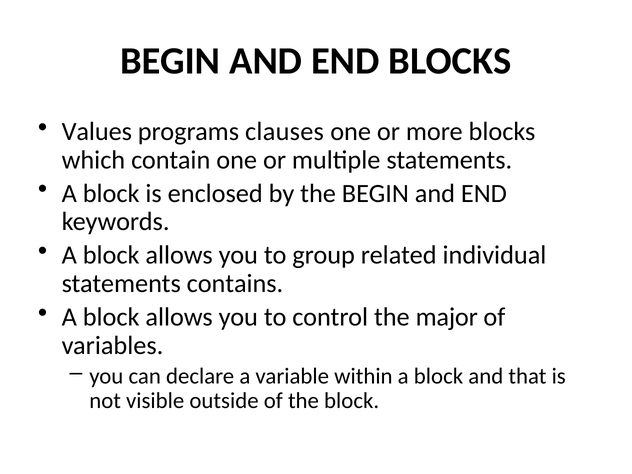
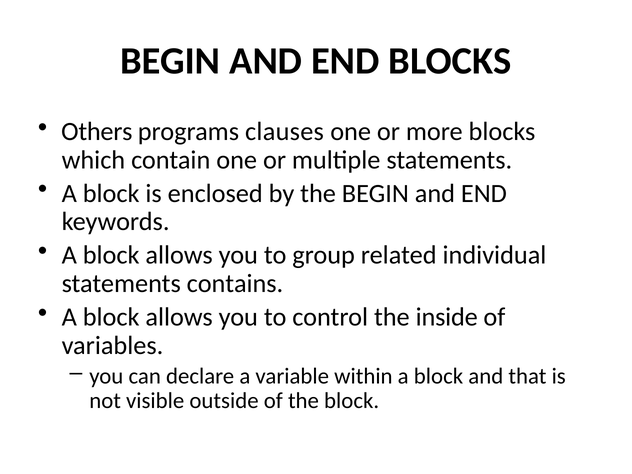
Values: Values -> Others
major: major -> inside
